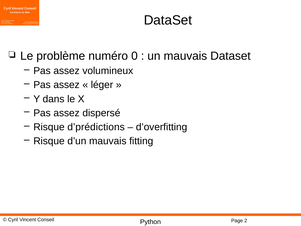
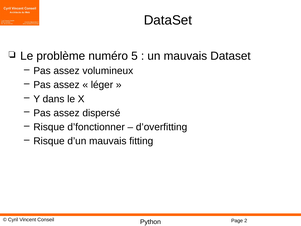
0: 0 -> 5
d’prédictions: d’prédictions -> d’fonctionner
